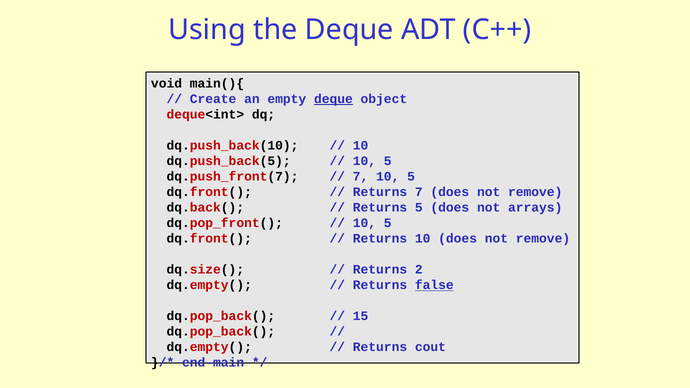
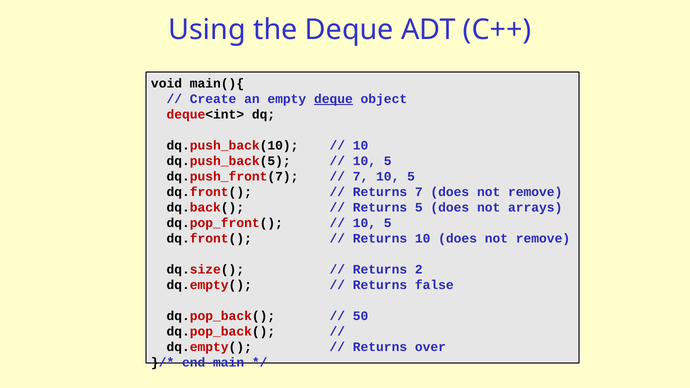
false underline: present -> none
15: 15 -> 50
cout: cout -> over
